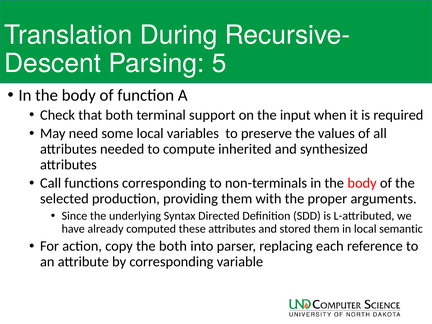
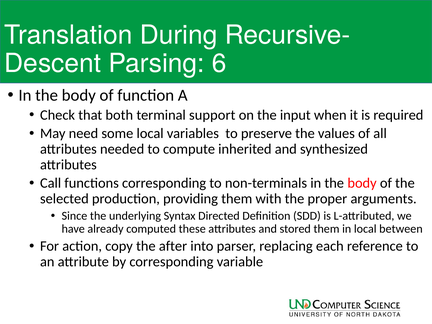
5: 5 -> 6
semantic: semantic -> between
the both: both -> after
